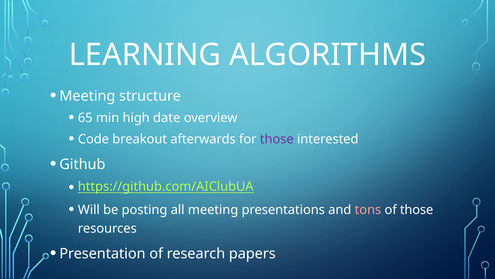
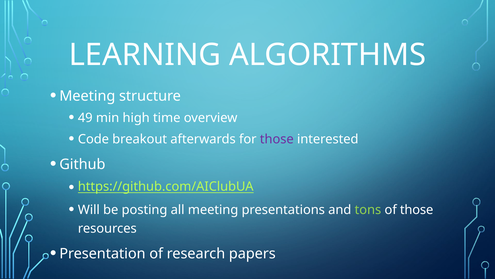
65: 65 -> 49
date: date -> time
tons colour: pink -> light green
